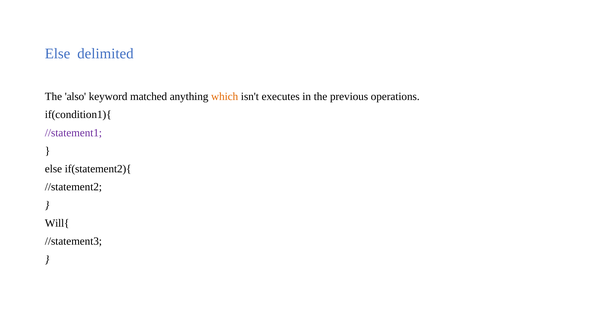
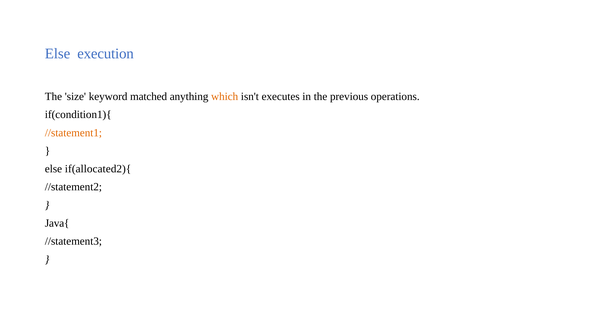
delimited: delimited -> execution
also: also -> size
//statement1 colour: purple -> orange
if(statement2){: if(statement2){ -> if(allocated2){
Will{: Will{ -> Java{
